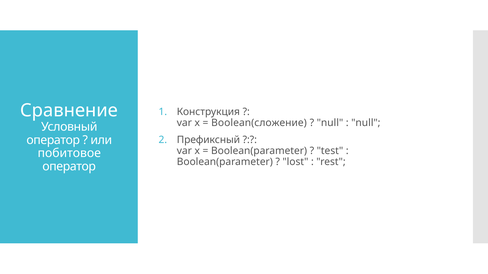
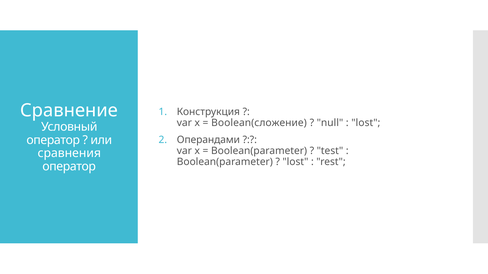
null at (366, 123): null -> lost
Префиксный: Префиксный -> Операндами
побитовое: побитовое -> сравнения
